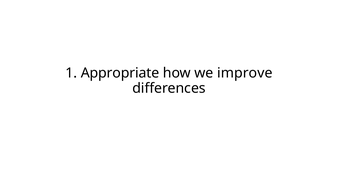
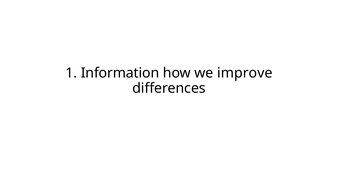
Appropriate: Appropriate -> Information
